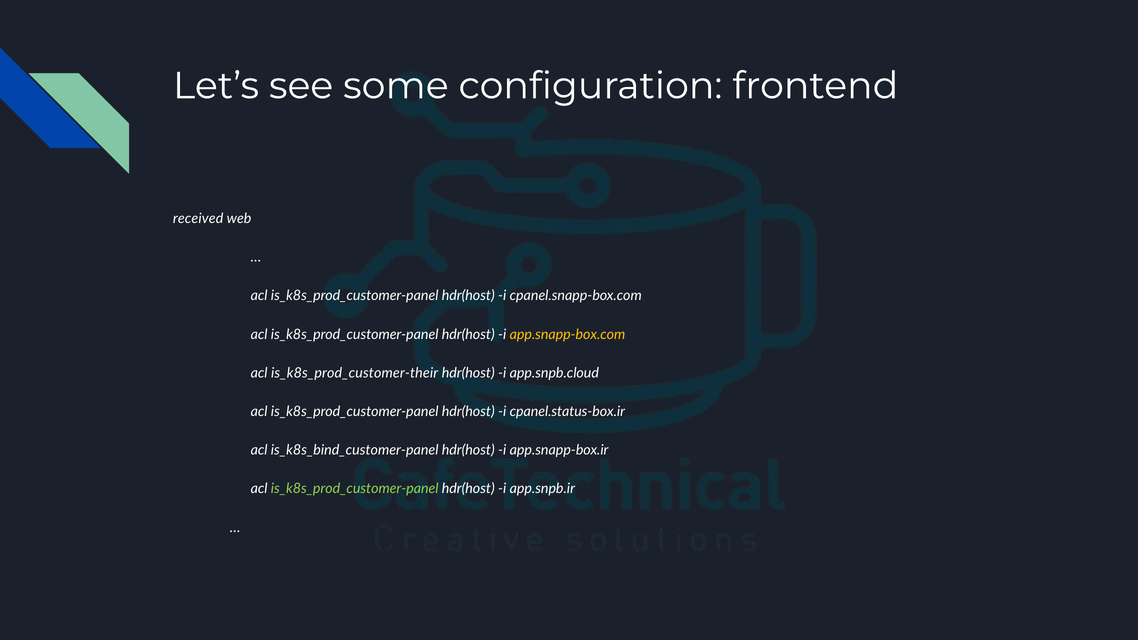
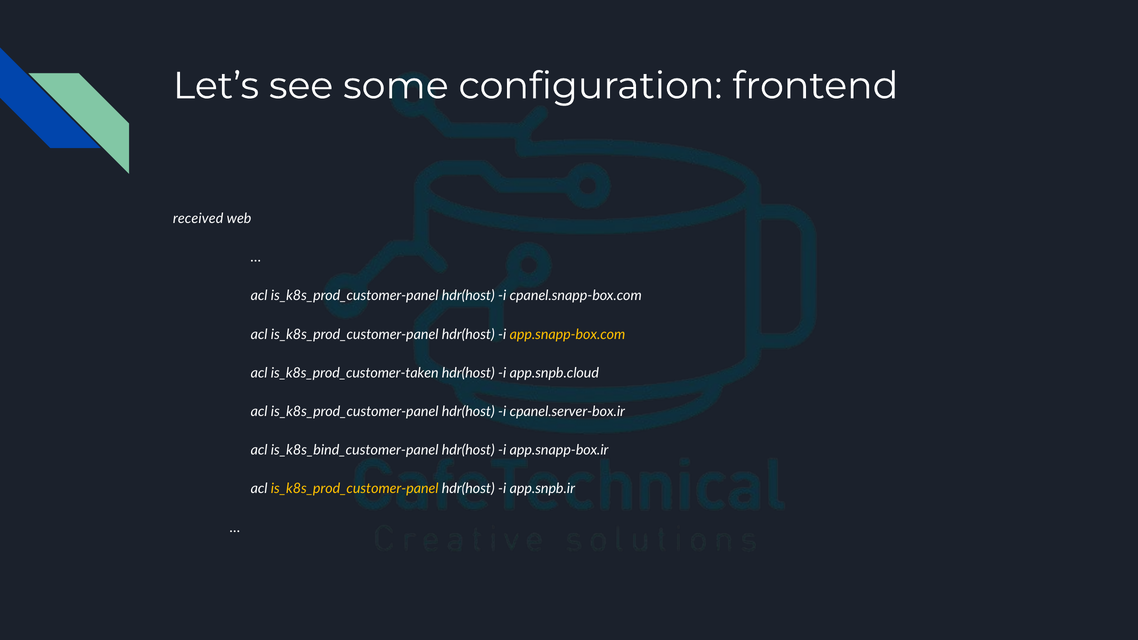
is_k8s_prod_customer-their: is_k8s_prod_customer-their -> is_k8s_prod_customer-taken
cpanel.status-box.ir: cpanel.status-box.ir -> cpanel.server-box.ir
is_k8s_prod_customer-panel at (355, 489) colour: light green -> yellow
